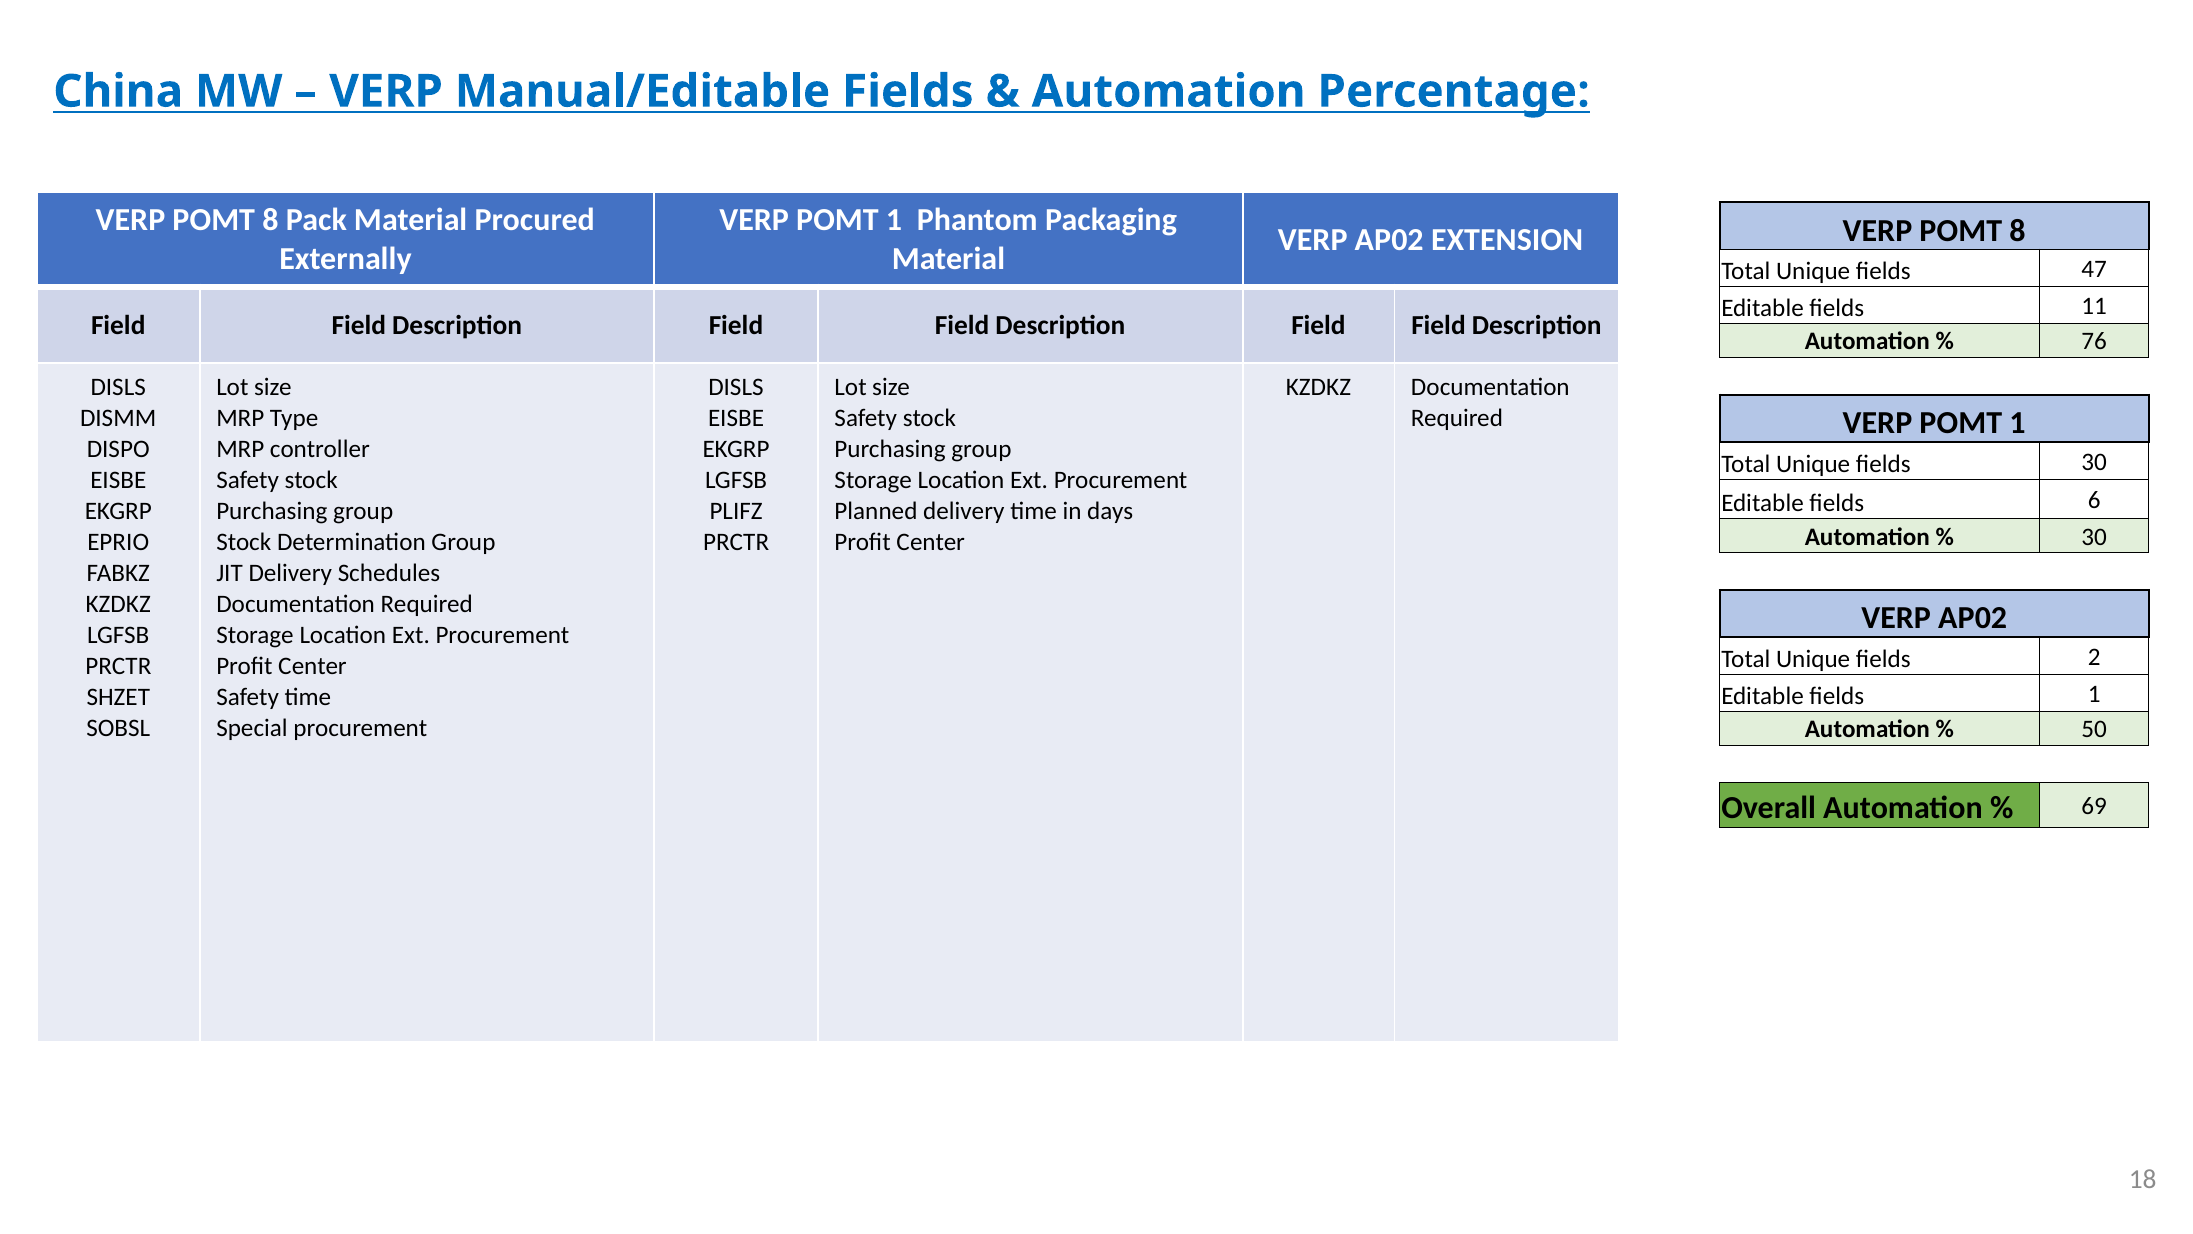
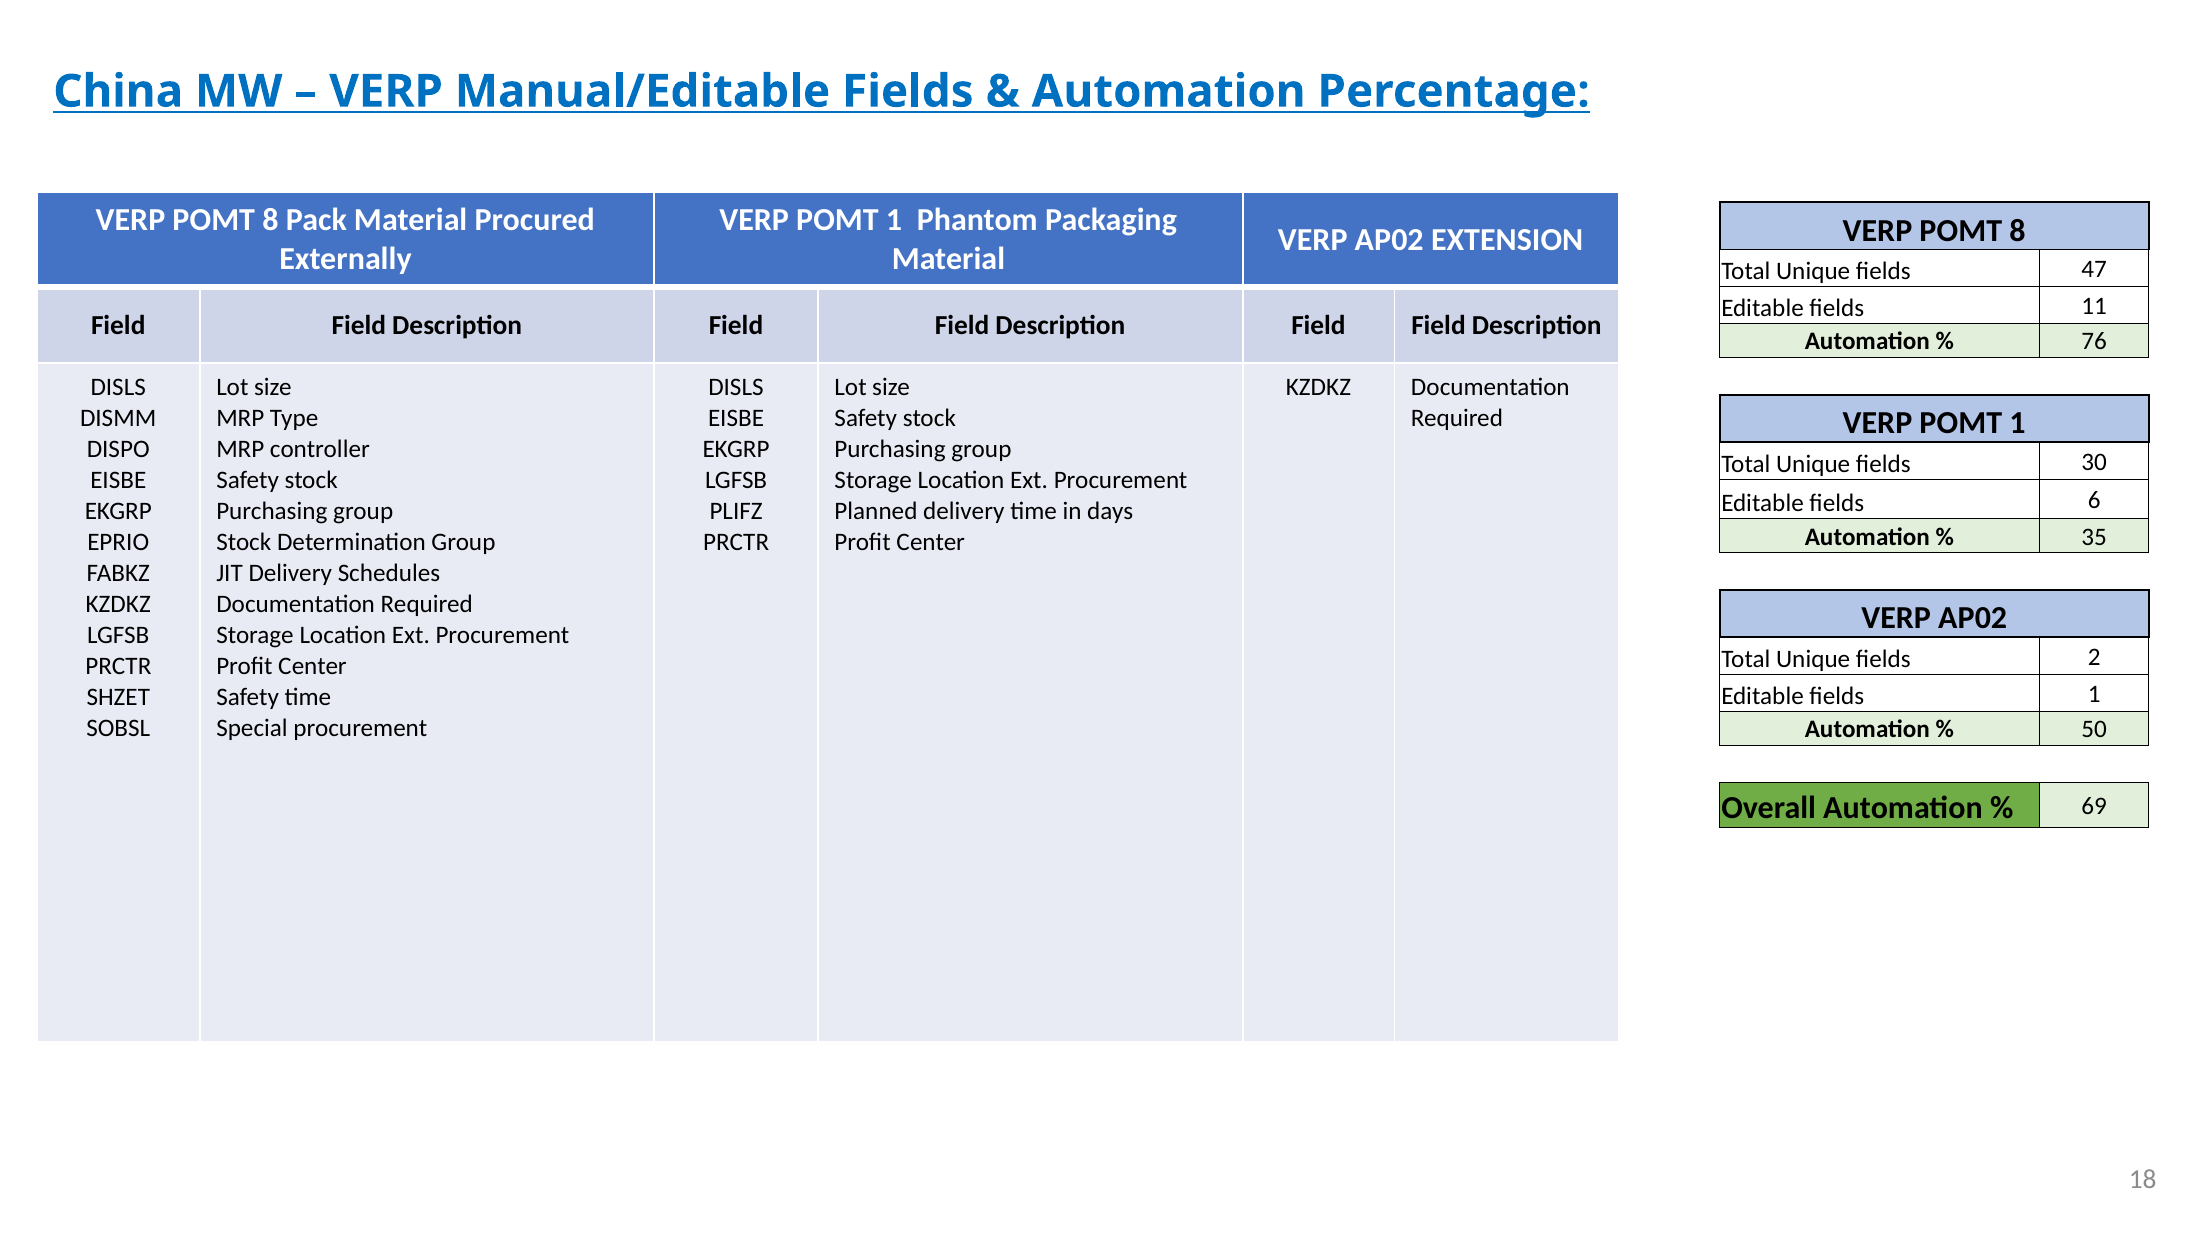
30 at (2094, 537): 30 -> 35
